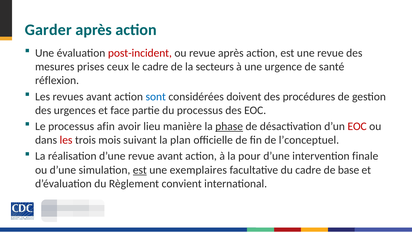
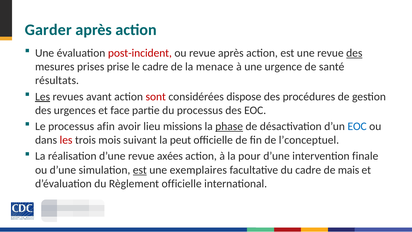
des at (354, 53) underline: none -> present
ceux: ceux -> prise
secteurs: secteurs -> menace
réflexion: réflexion -> résultats
Les at (43, 96) underline: none -> present
sont colour: blue -> red
doivent: doivent -> dispose
manière: manière -> missions
EOC at (357, 126) colour: red -> blue
plan: plan -> peut
revue avant: avant -> axées
base: base -> mais
Règlement convient: convient -> officielle
